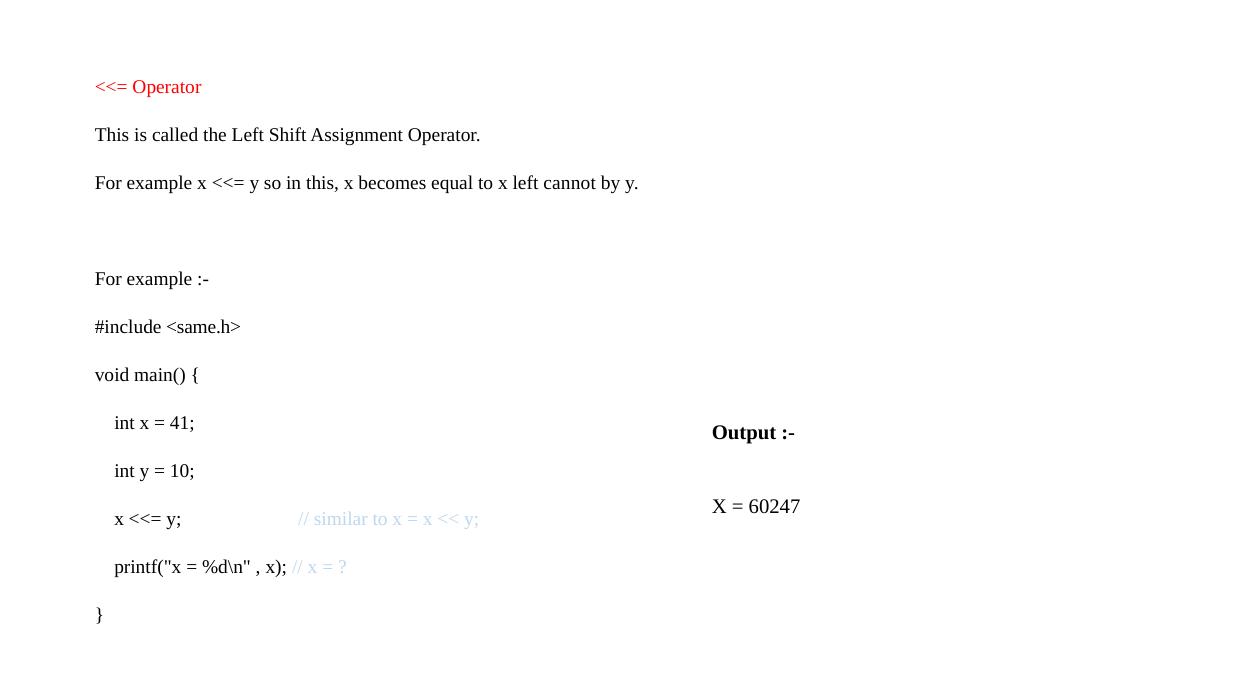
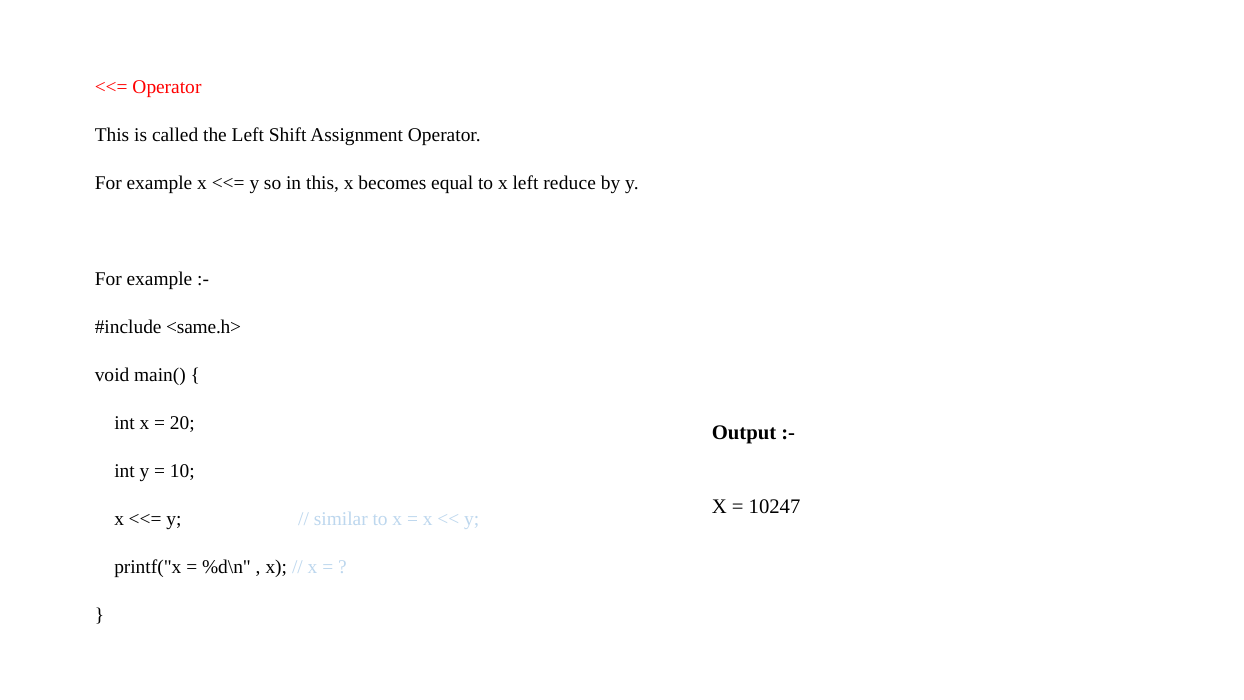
cannot: cannot -> reduce
41: 41 -> 20
60247: 60247 -> 10247
